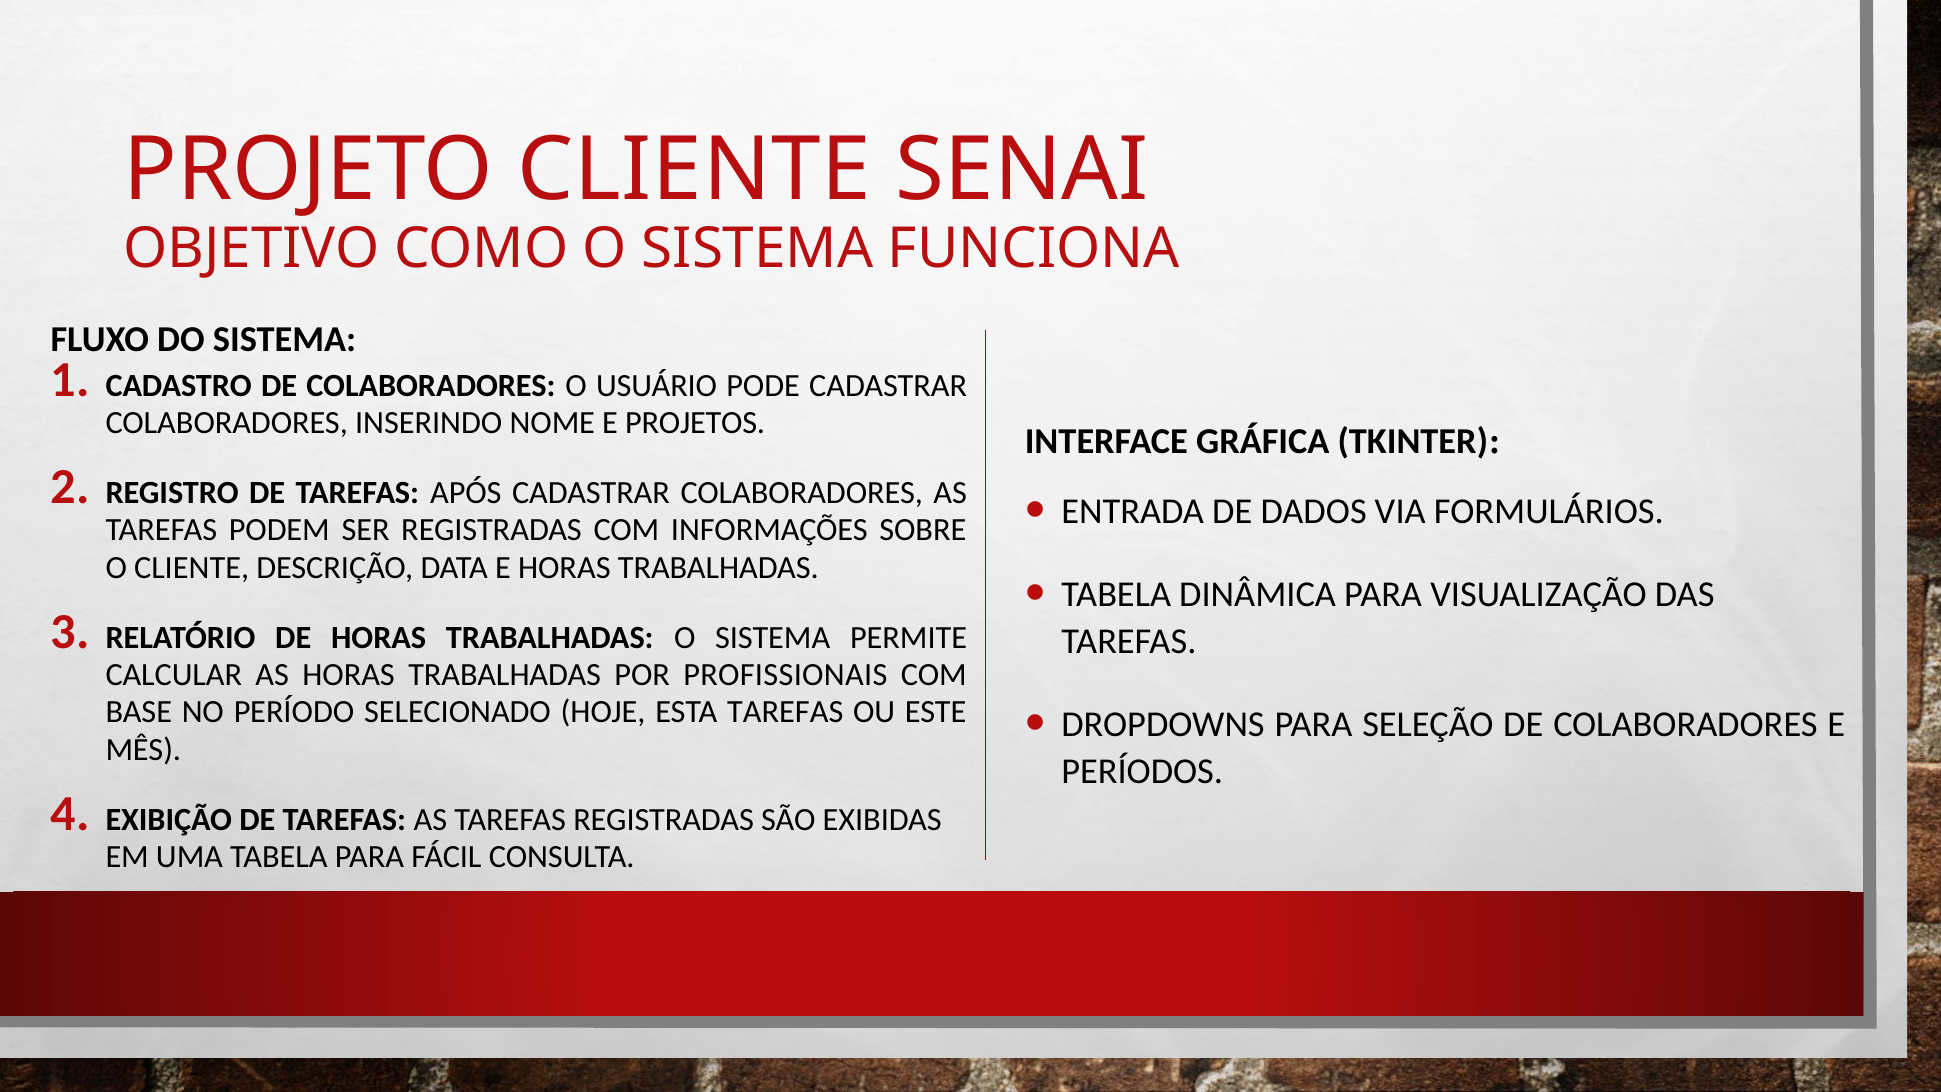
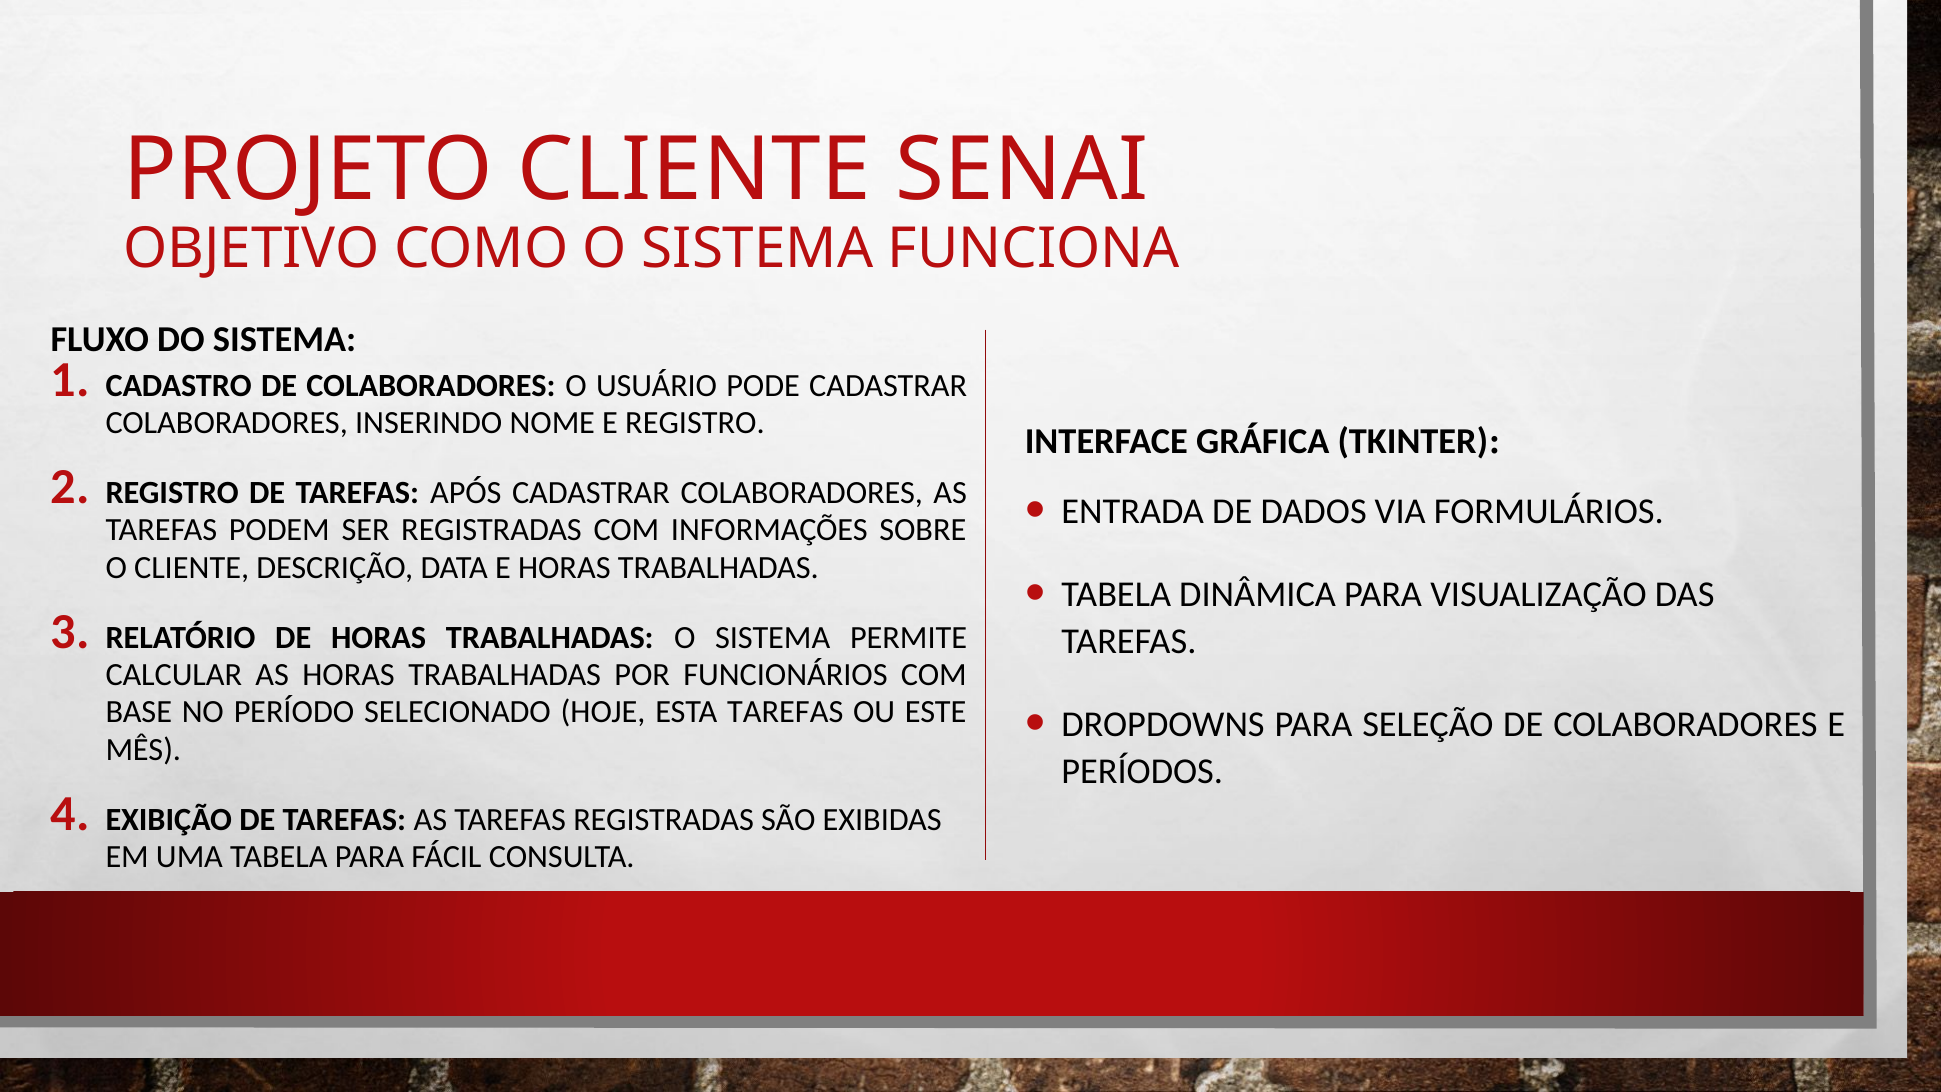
E PROJETOS: PROJETOS -> REGISTRO
PROFISSIONAIS: PROFISSIONAIS -> FUNCIONÁRIOS
